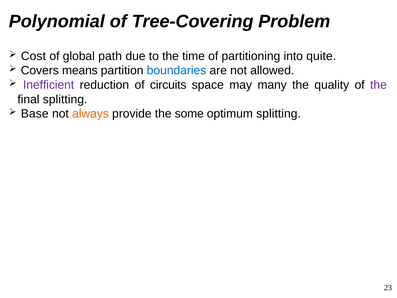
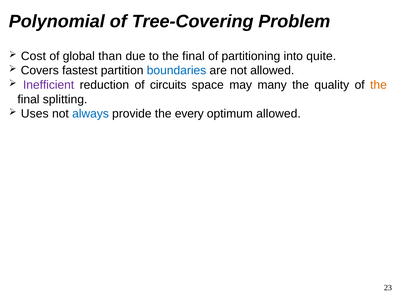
path: path -> than
to the time: time -> final
means: means -> fastest
the at (378, 85) colour: purple -> orange
Base: Base -> Uses
always colour: orange -> blue
some: some -> every
optimum splitting: splitting -> allowed
